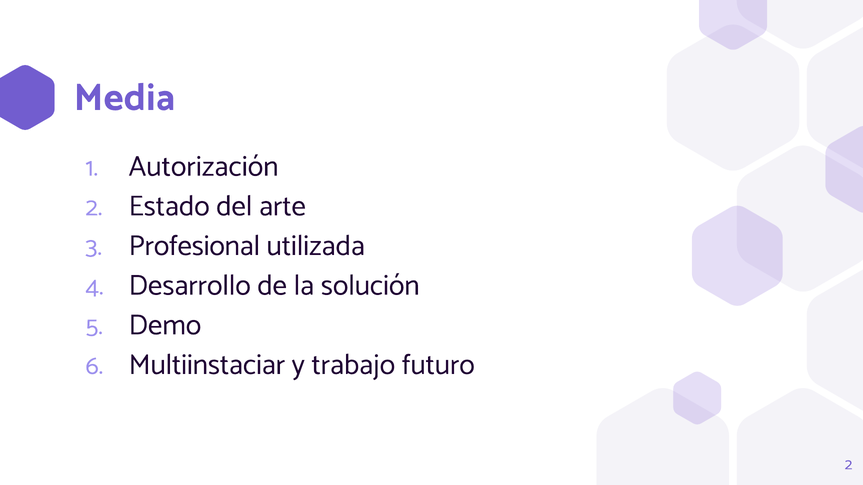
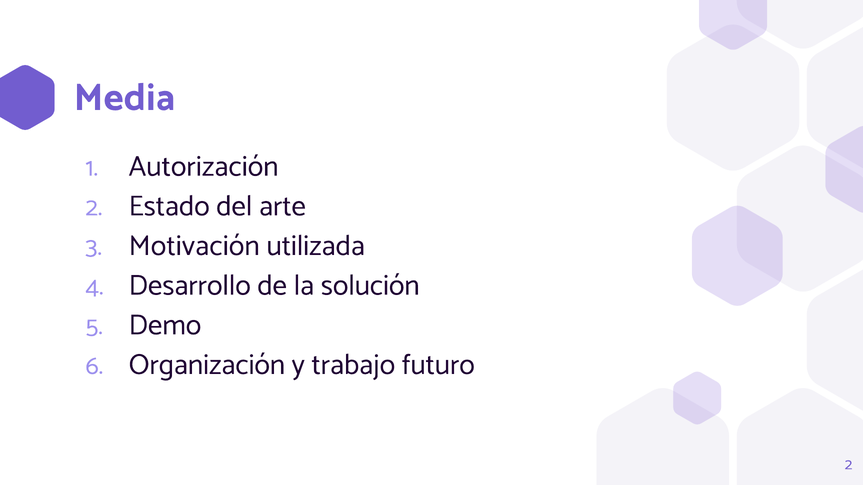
Profesional: Profesional -> Motivación
Multiinstaciar: Multiinstaciar -> Organización
